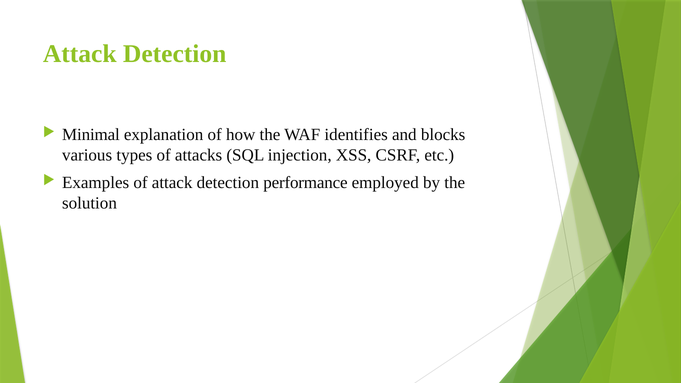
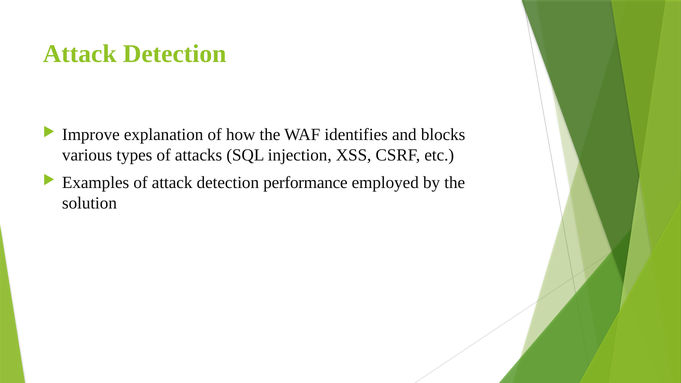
Minimal: Minimal -> Improve
